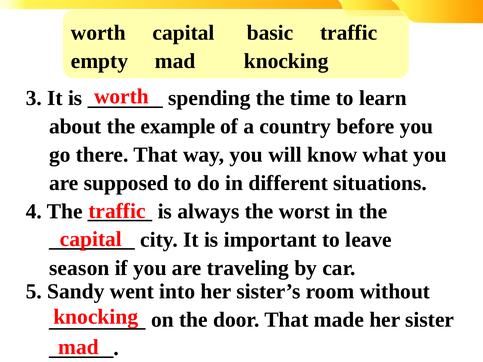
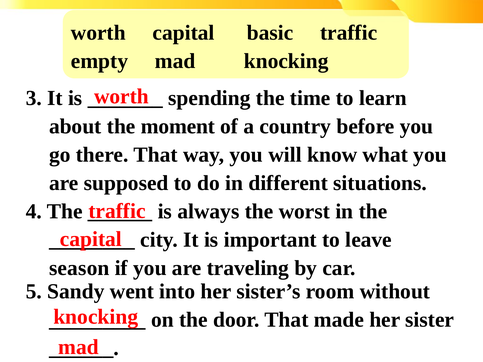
example: example -> moment
